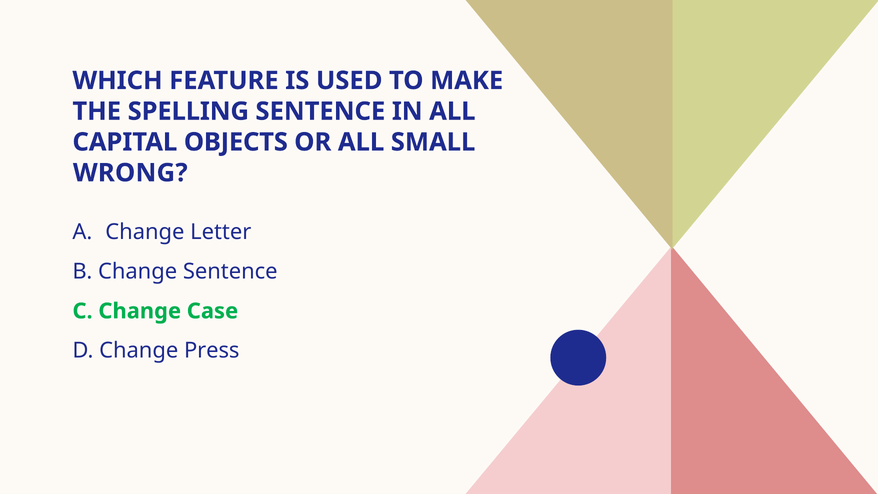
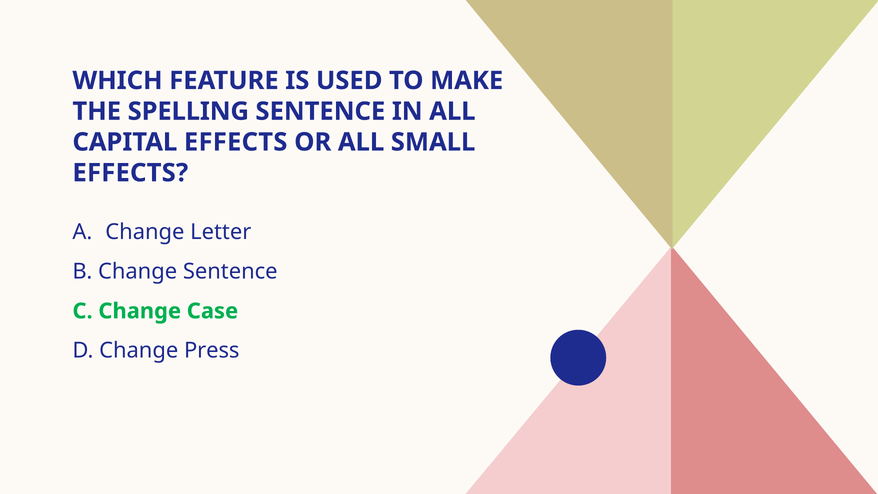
CAPITAL OBJECTS: OBJECTS -> EFFECTS
WRONG at (130, 173): WRONG -> EFFECTS
